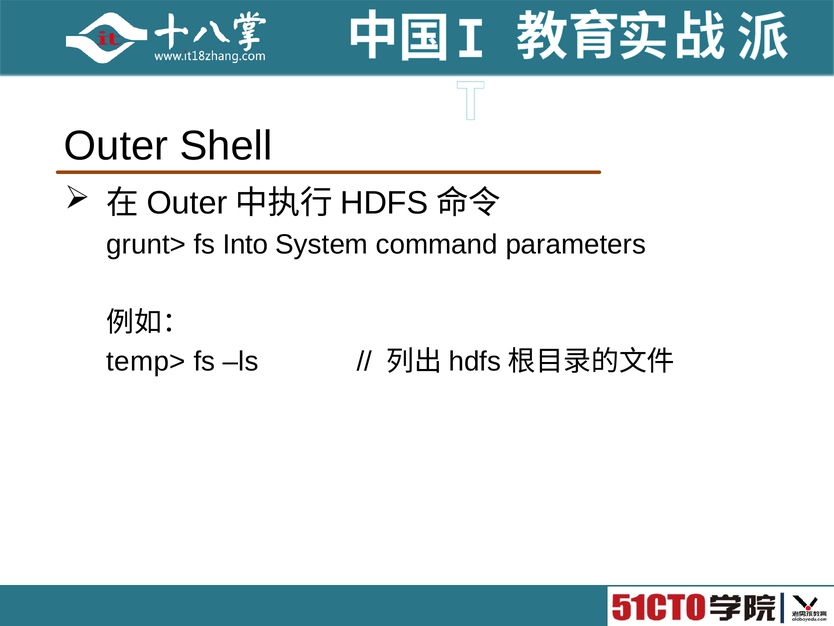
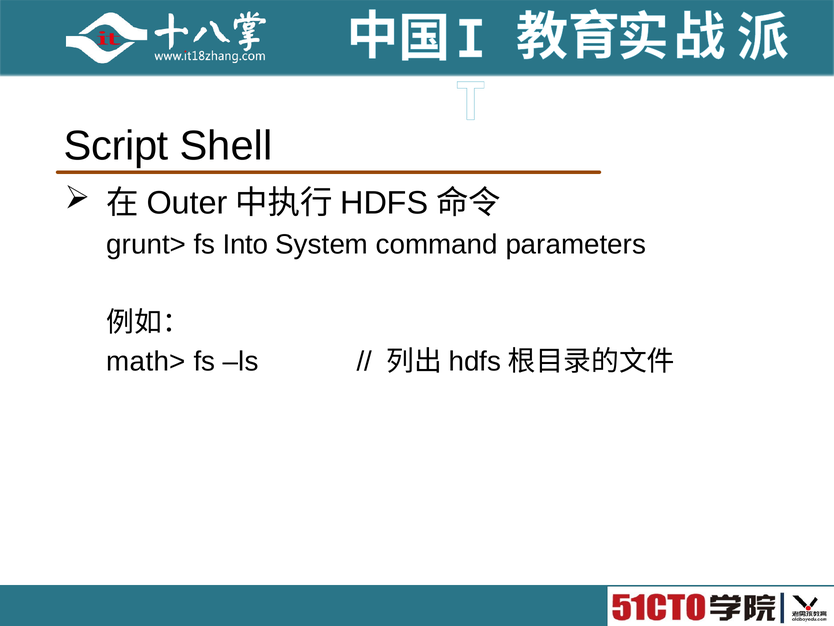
Outer at (116, 146): Outer -> Script
temp>: temp> -> math>
